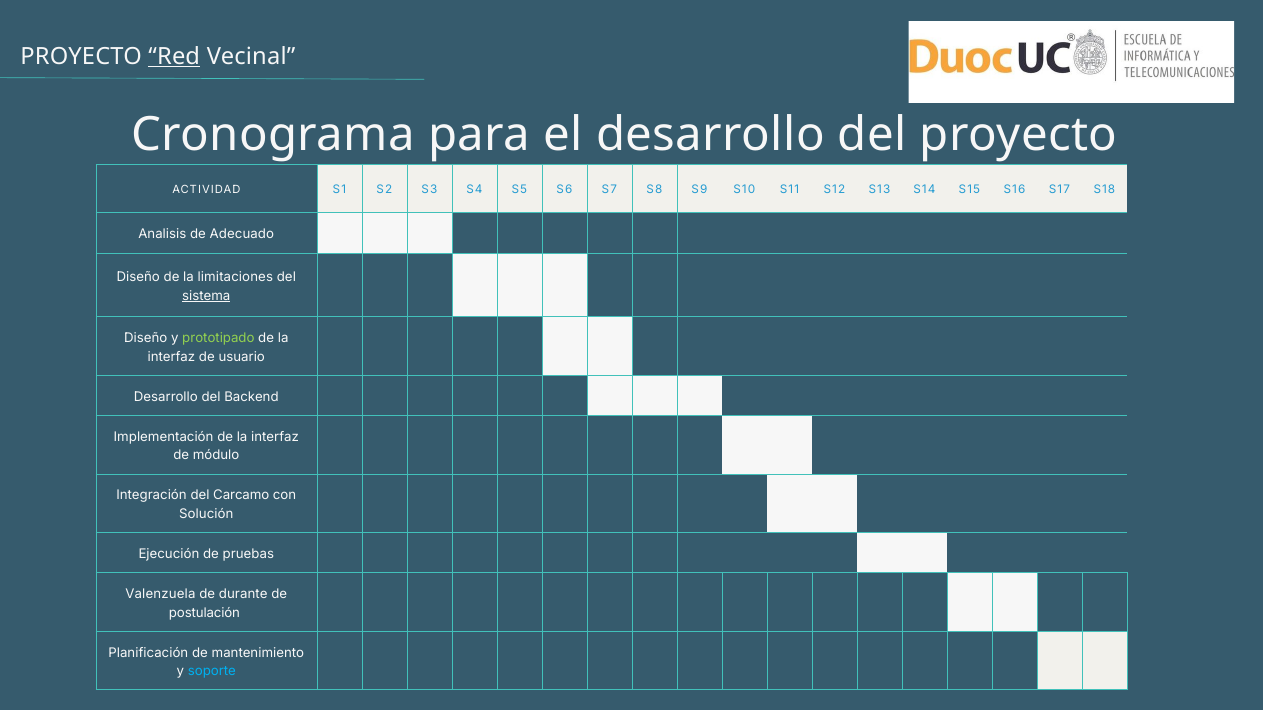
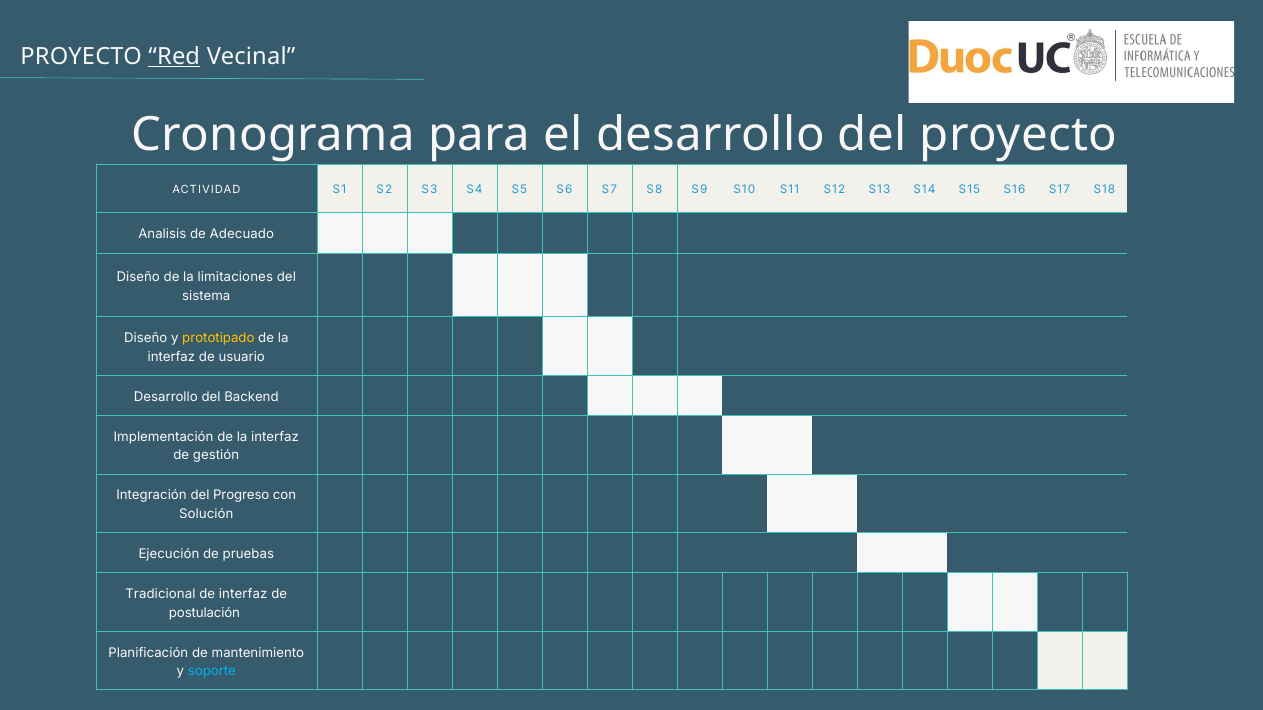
sistema underline: present -> none
prototipado colour: light green -> yellow
módulo: módulo -> gestión
Carcamo: Carcamo -> Progreso
Valenzuela: Valenzuela -> Tradicional
de durante: durante -> interfaz
